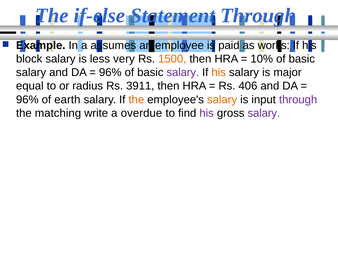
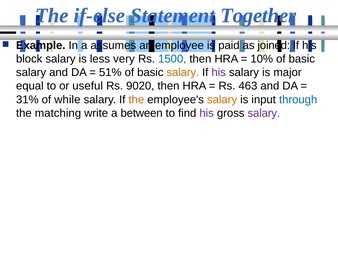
Statement Through: Through -> Together
works: works -> joined
1500 colour: orange -> blue
96% at (110, 72): 96% -> 51%
salary at (183, 72) colour: purple -> orange
his at (219, 72) colour: orange -> purple
radius: radius -> useful
3911: 3911 -> 9020
406: 406 -> 463
96% at (27, 99): 96% -> 31%
earth: earth -> while
through at (298, 99) colour: purple -> blue
overdue: overdue -> between
